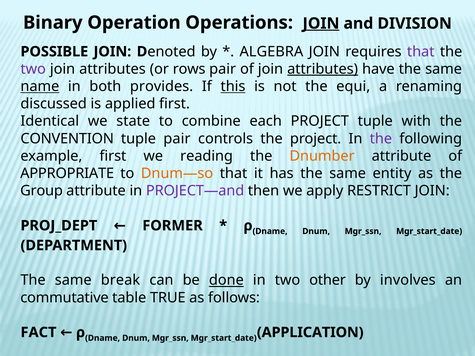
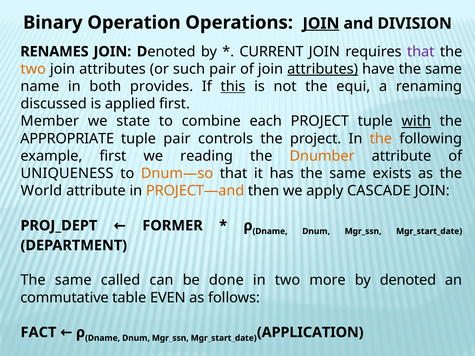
POSSIBLE: POSSIBLE -> RENAMES
ALGEBRA: ALGEBRA -> CURRENT
two at (33, 69) colour: purple -> orange
rows: rows -> such
name underline: present -> none
Identical: Identical -> Member
with underline: none -> present
CONVENTION: CONVENTION -> APPROPRIATE
the at (381, 139) colour: purple -> orange
APPROPRIATE: APPROPRIATE -> UNIQUENESS
entity: entity -> exists
Group: Group -> World
PROJECT—and colour: purple -> orange
RESTRICT: RESTRICT -> CASCADE
break: break -> called
done underline: present -> none
other: other -> more
involves: involves -> denoted
TRUE: TRUE -> EVEN
